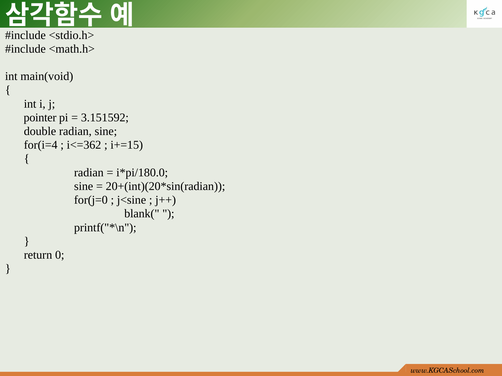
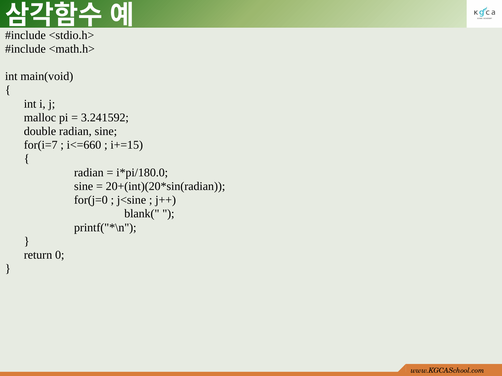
pointer: pointer -> malloc
3.151592: 3.151592 -> 3.241592
for(i=4: for(i=4 -> for(i=7
i<=362: i<=362 -> i<=660
